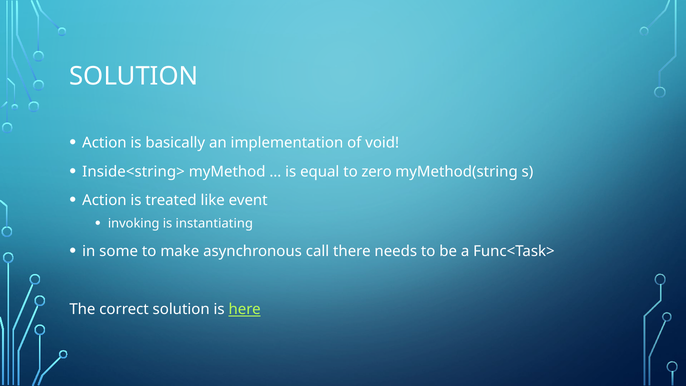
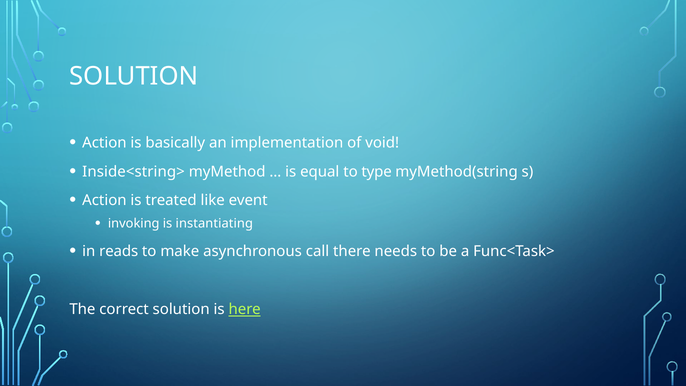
zero: zero -> type
some: some -> reads
